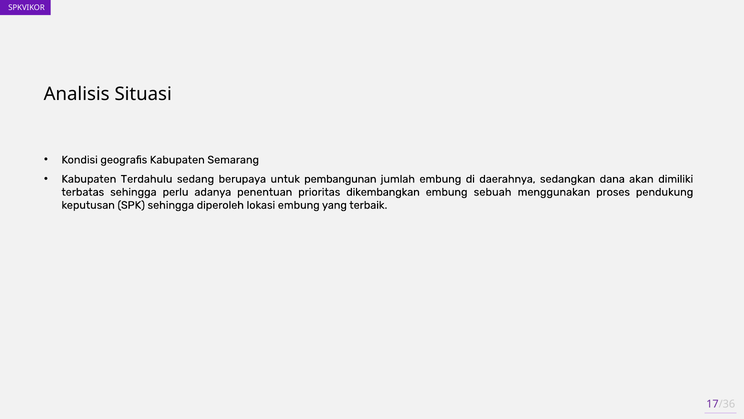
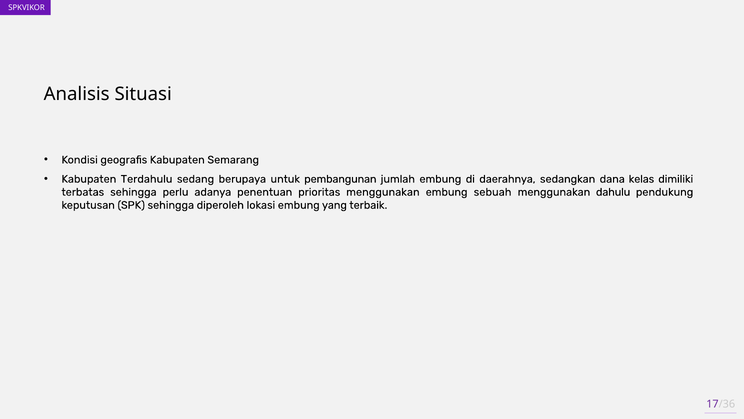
akan: akan -> kelas
prioritas dikembangkan: dikembangkan -> menggunakan
proses: proses -> dahulu
